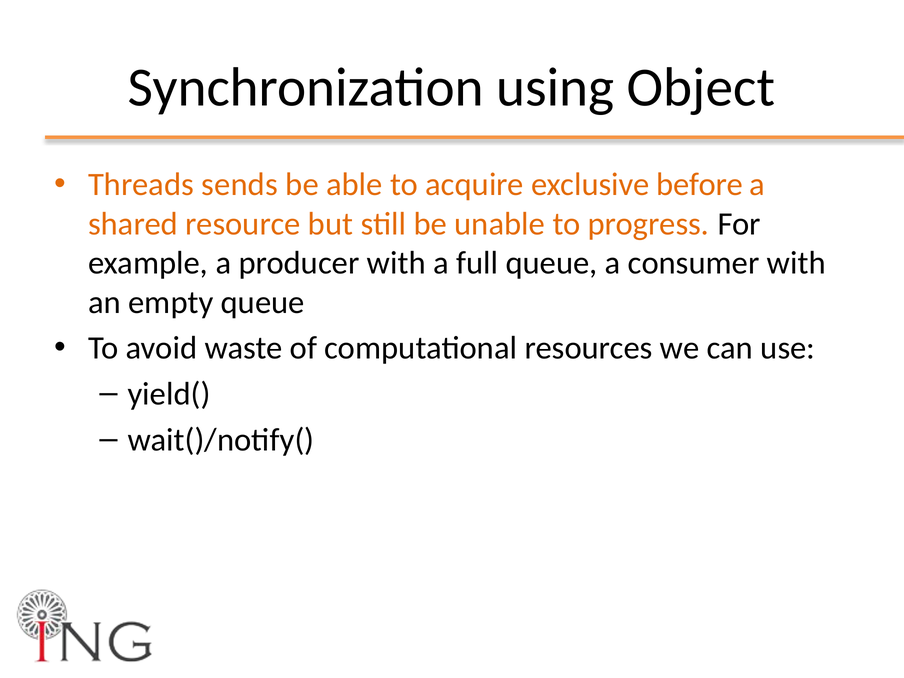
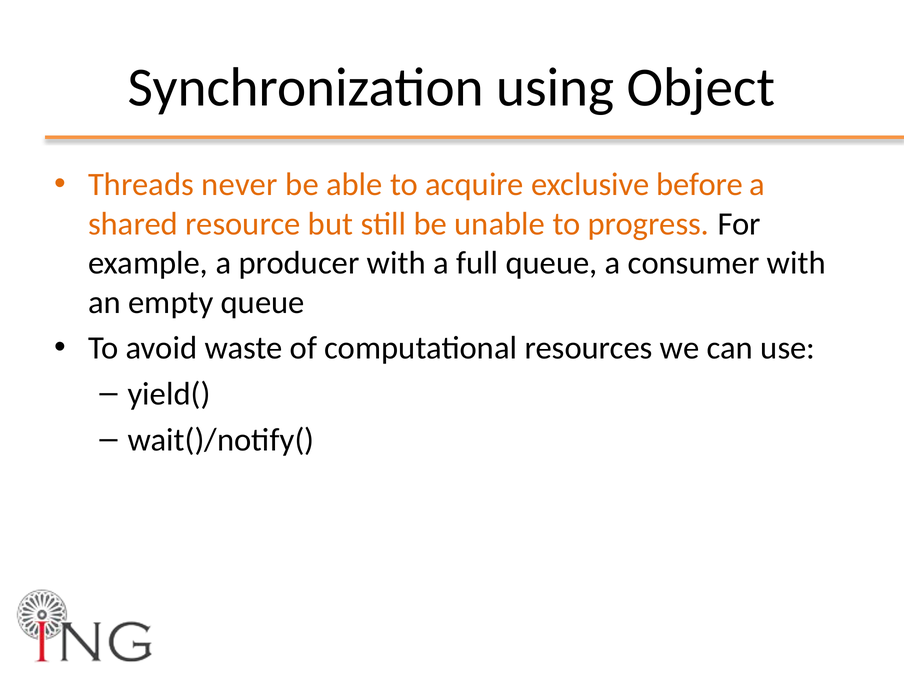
sends: sends -> never
